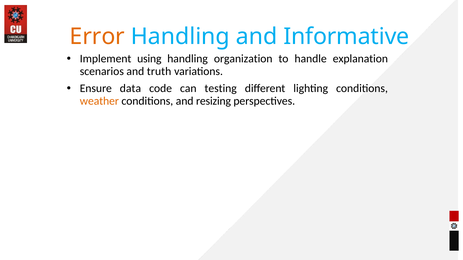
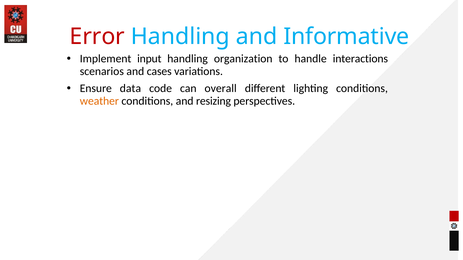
Error colour: orange -> red
using: using -> input
explanation: explanation -> interactions
truth: truth -> cases
testing: testing -> overall
